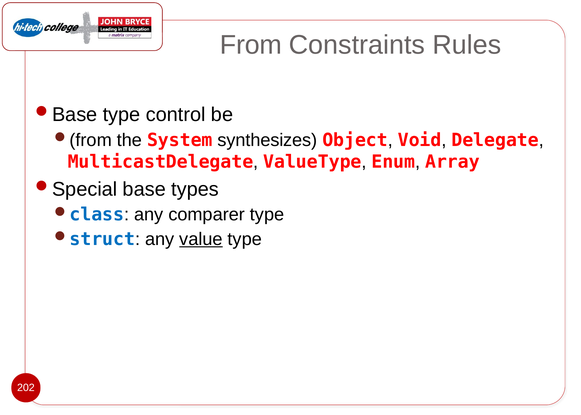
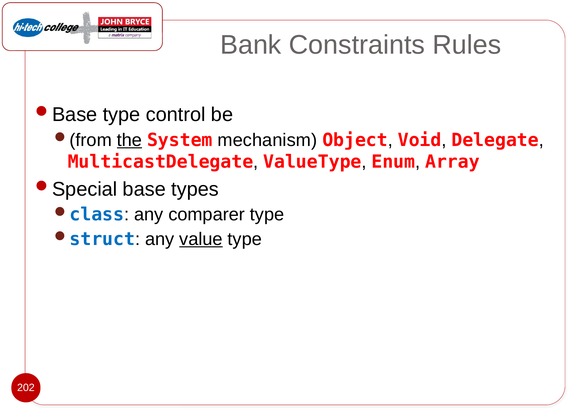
From: From -> Bank
the underline: none -> present
synthesizes: synthesizes -> mechanism
